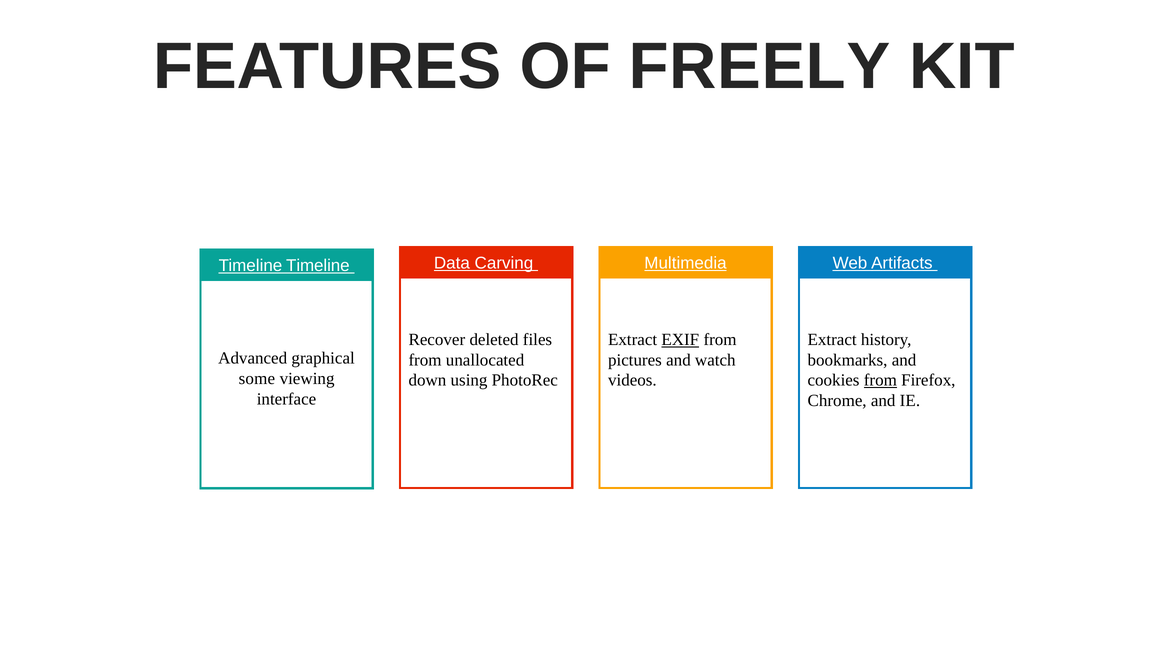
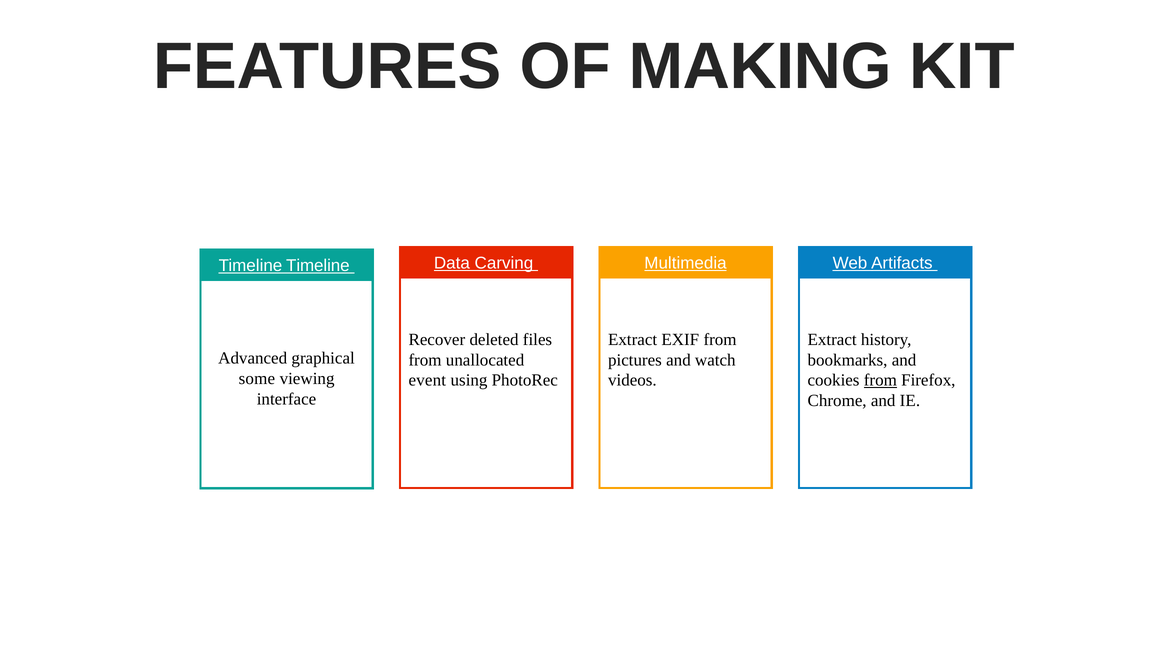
FREELY: FREELY -> MAKING
EXIF underline: present -> none
down: down -> event
